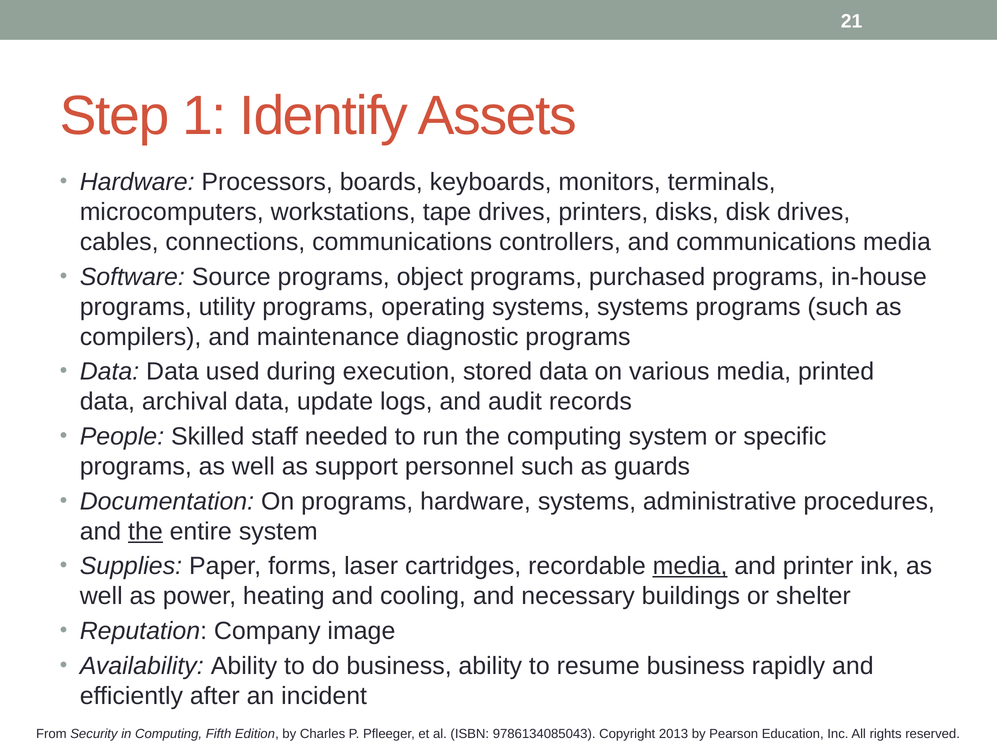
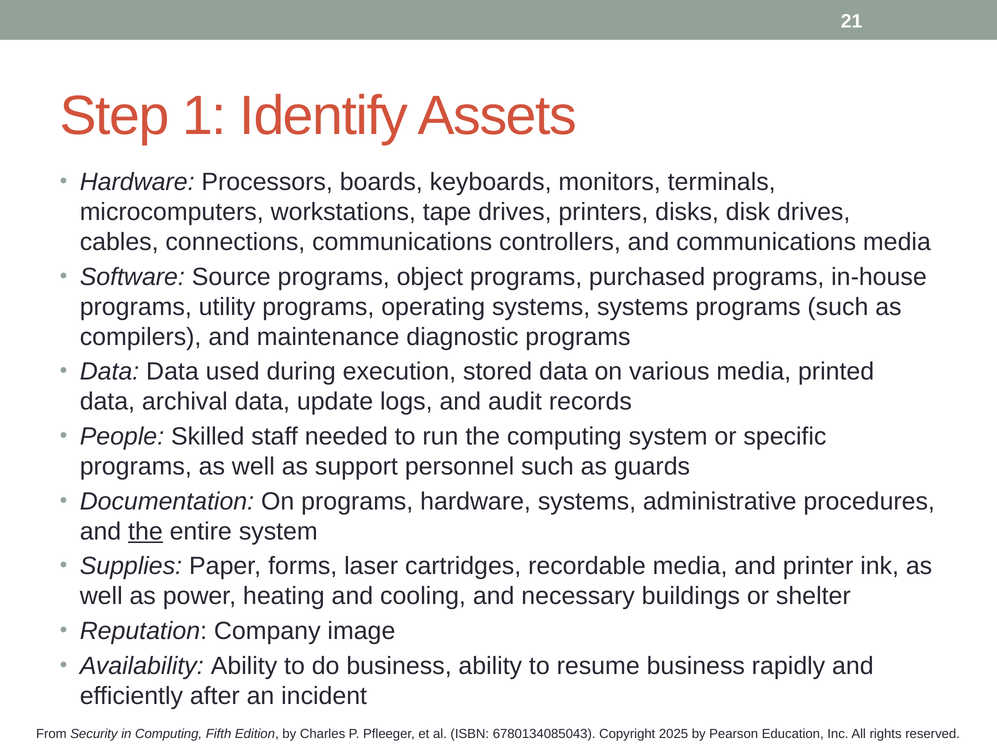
media at (690, 566) underline: present -> none
9786134085043: 9786134085043 -> 6780134085043
2013: 2013 -> 2025
